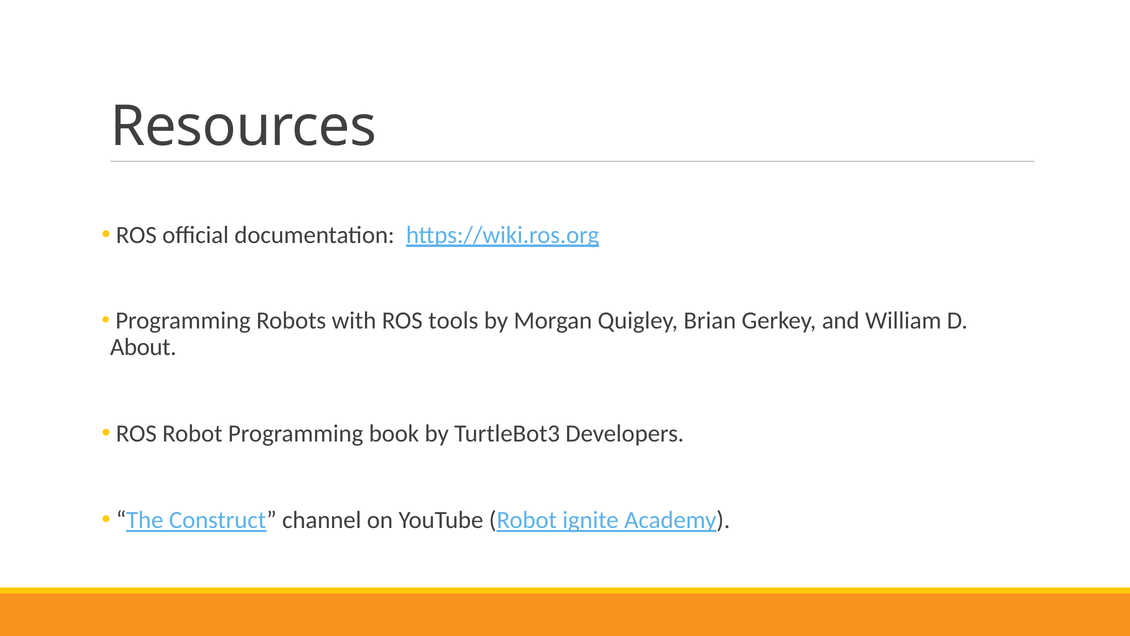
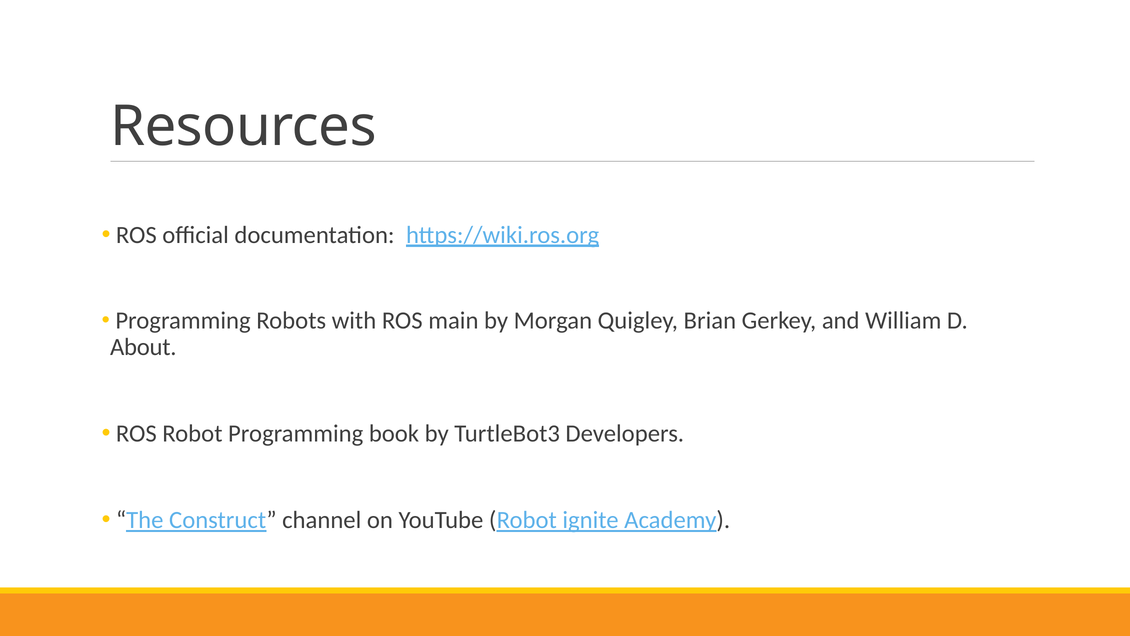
tools: tools -> main
